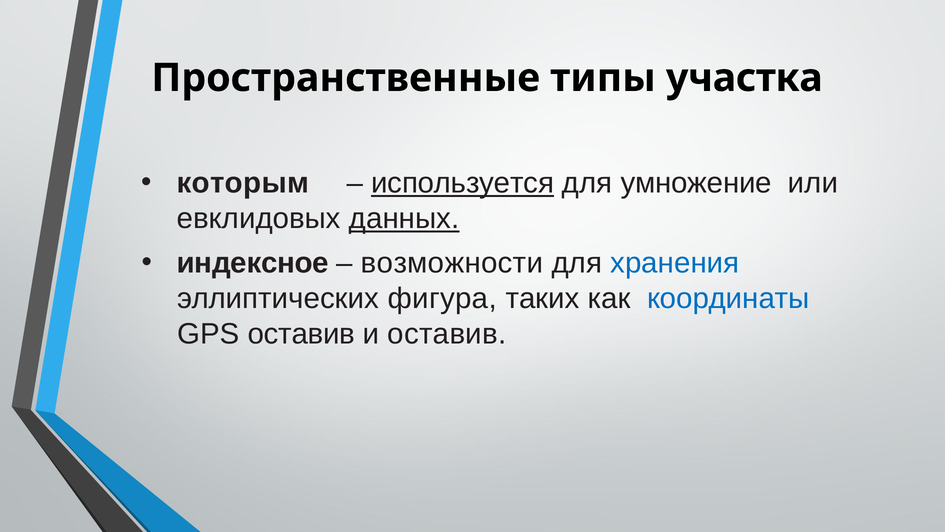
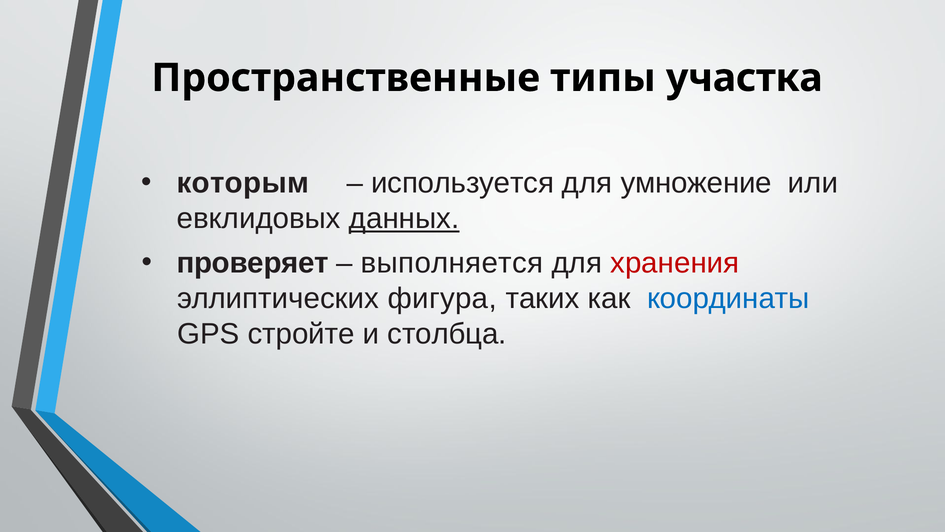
используется underline: present -> none
индексное: индексное -> проверяет
возможности: возможности -> выполняется
хранения colour: blue -> red
GPS оставив: оставив -> стройте
и оставив: оставив -> столбца
